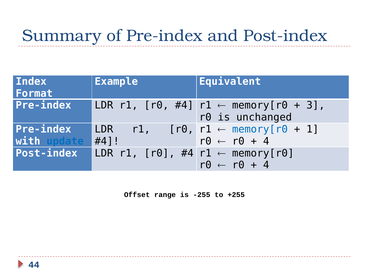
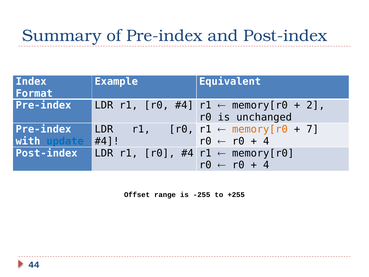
3: 3 -> 2
memory[r0 at (260, 129) colour: blue -> orange
1: 1 -> 7
